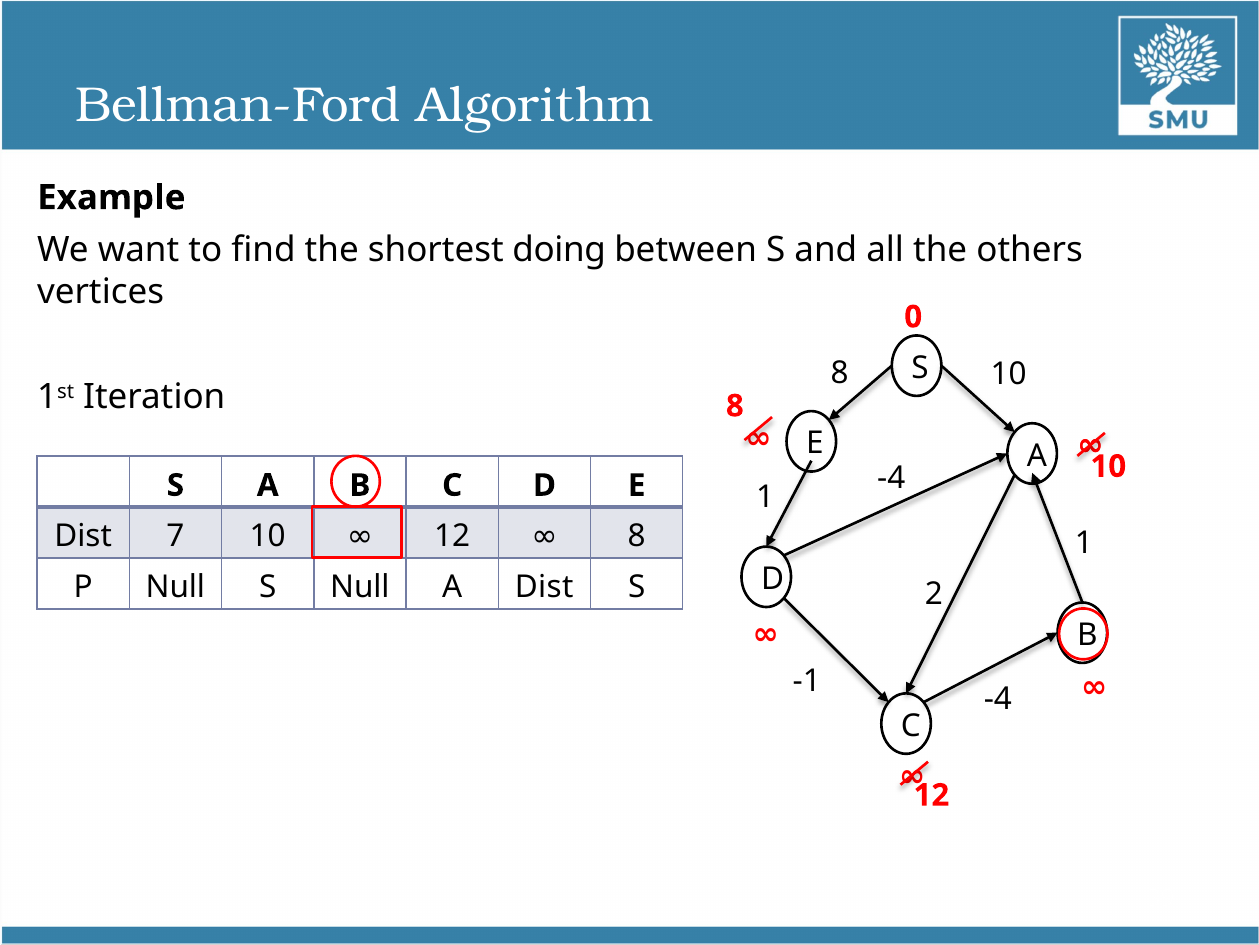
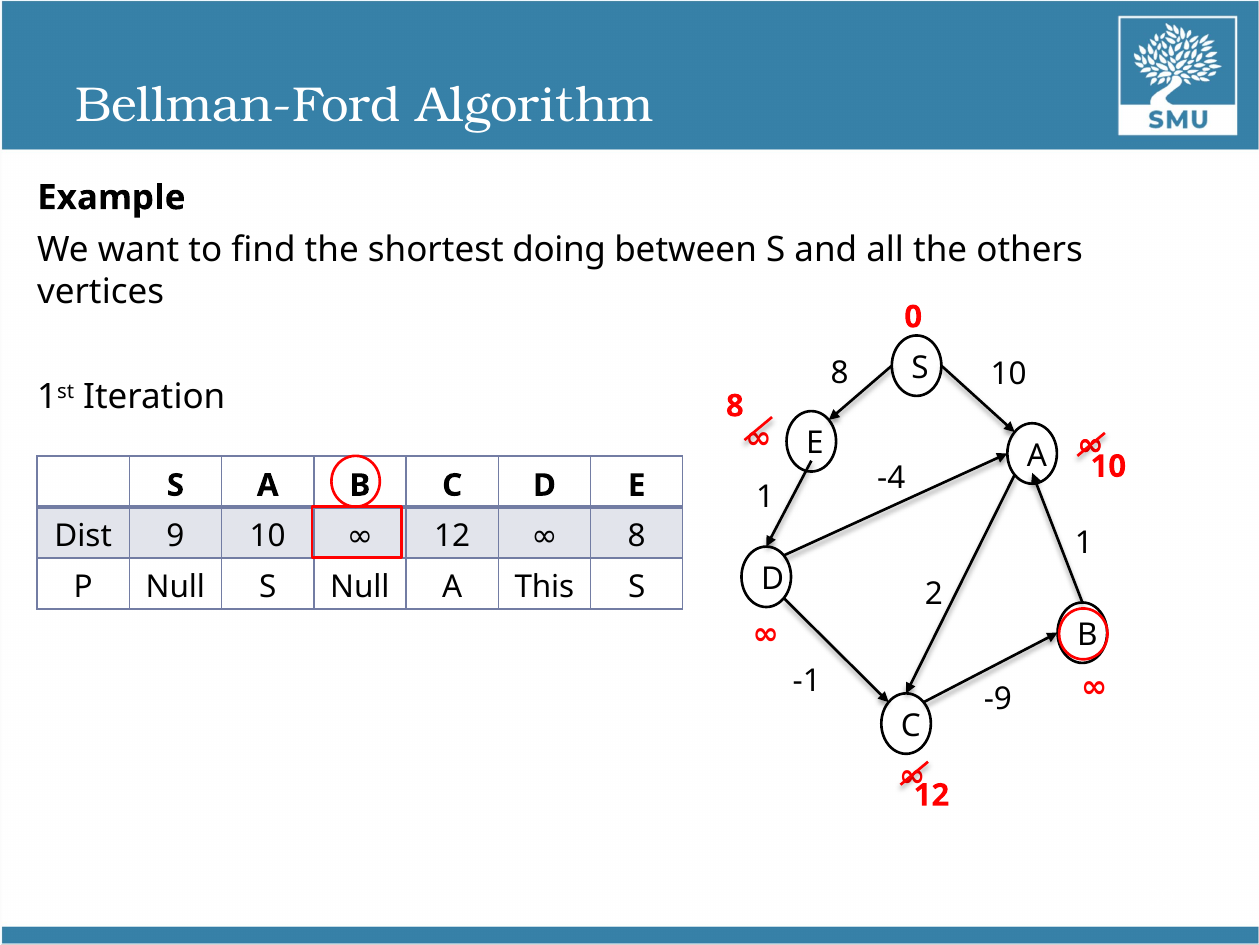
7: 7 -> 9
A Dist: Dist -> This
-4 at (998, 699): -4 -> -9
